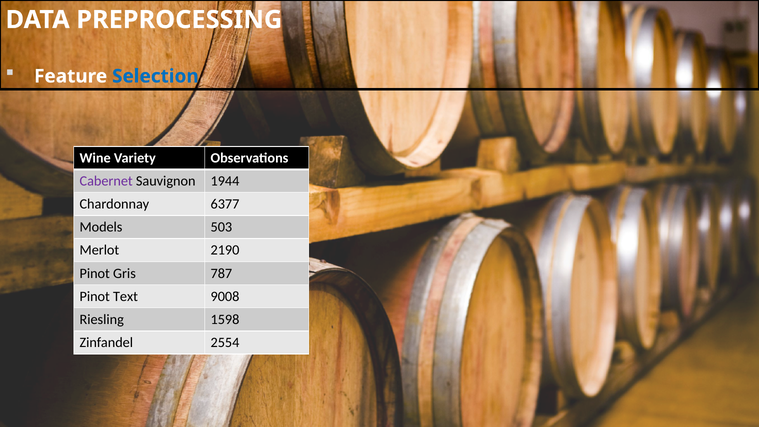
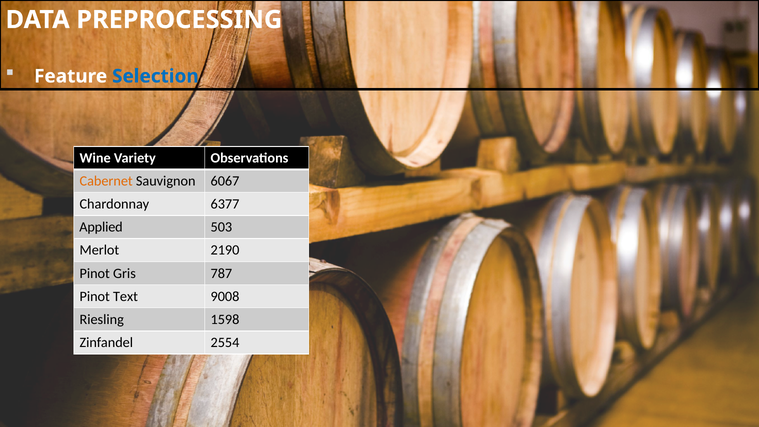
Cabernet colour: purple -> orange
1944: 1944 -> 6067
Models: Models -> Applied
